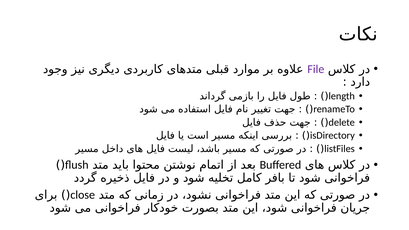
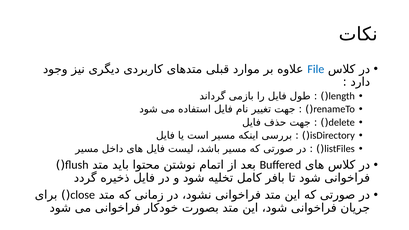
File colour: purple -> blue
